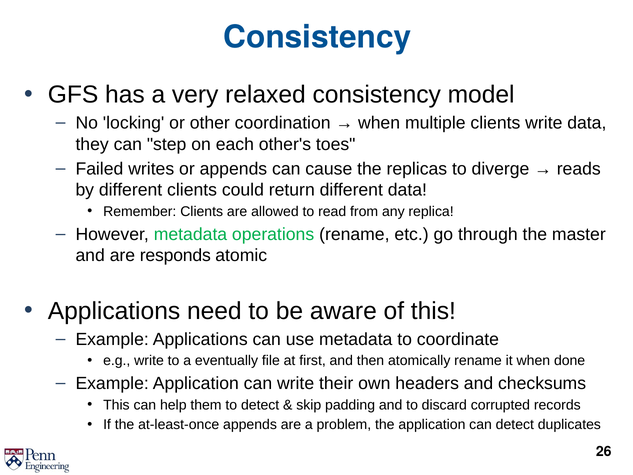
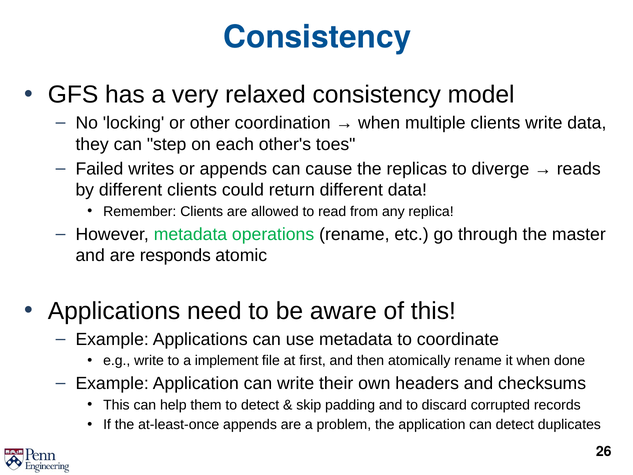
eventually: eventually -> implement
